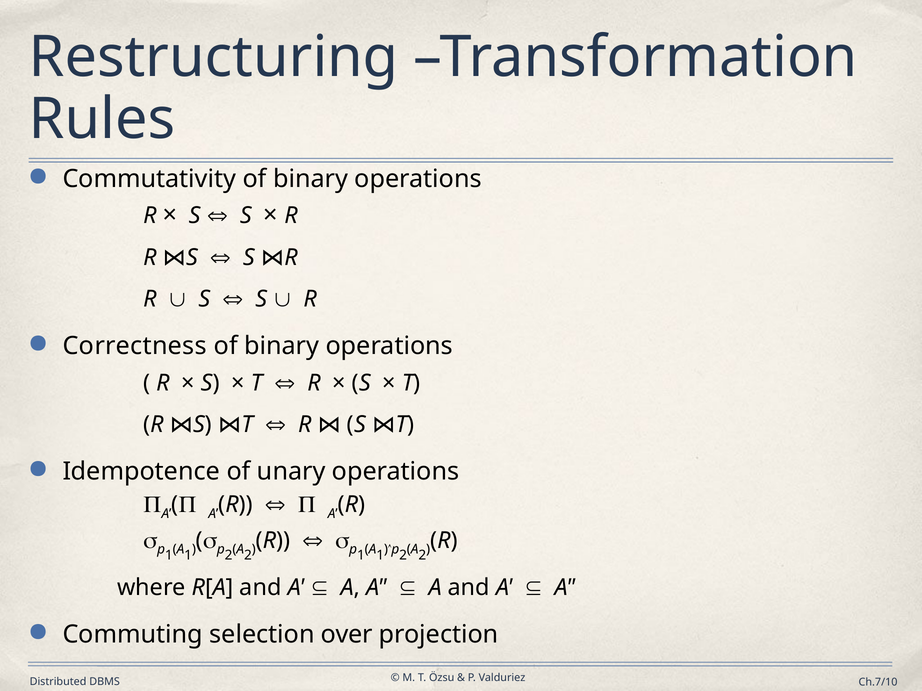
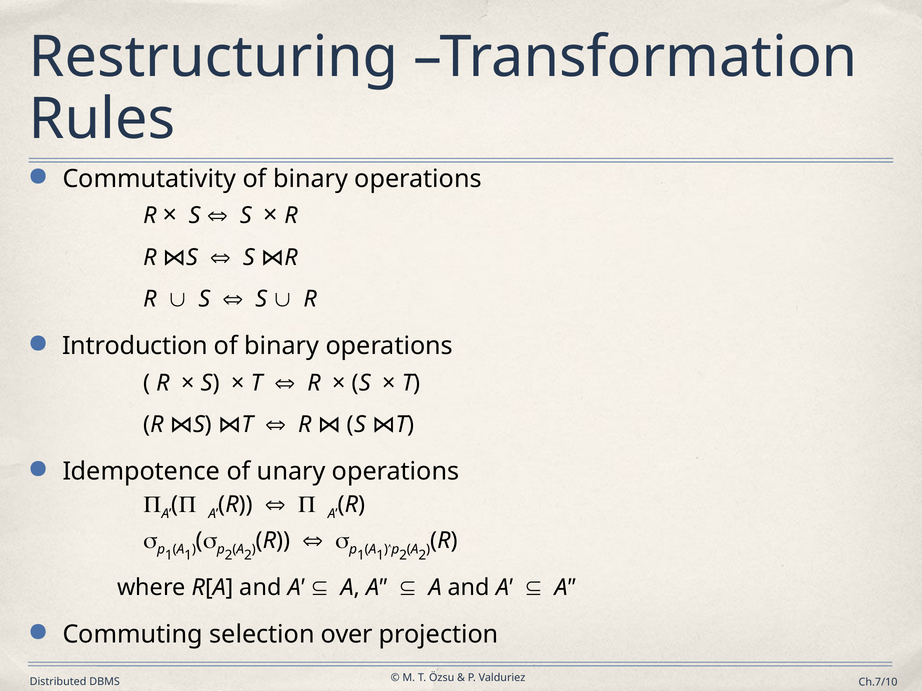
Correctness: Correctness -> Introduction
